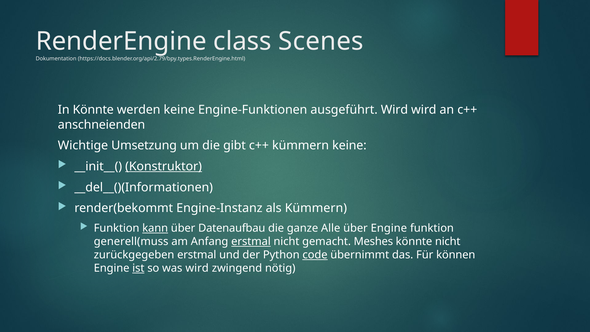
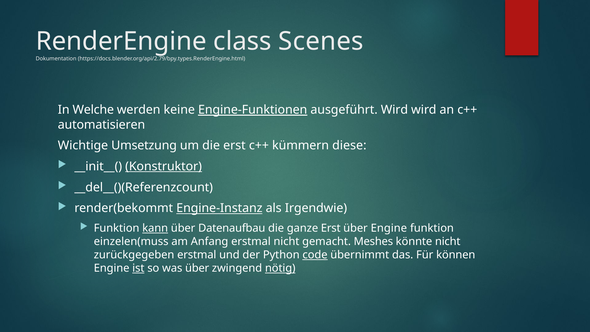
In Könnte: Könnte -> Welche
Engine-Funktionen underline: none -> present
anschneienden: anschneienden -> automatisieren
die gibt: gibt -> erst
kümmern keine: keine -> diese
__del__()(Informationen: __del__()(Informationen -> __del__()(Referenzcount
Engine-Instanz underline: none -> present
als Kümmern: Kümmern -> Irgendwie
ganze Alle: Alle -> Erst
generell(muss: generell(muss -> einzelen(muss
erstmal at (251, 242) underline: present -> none
was wird: wird -> über
nötig underline: none -> present
